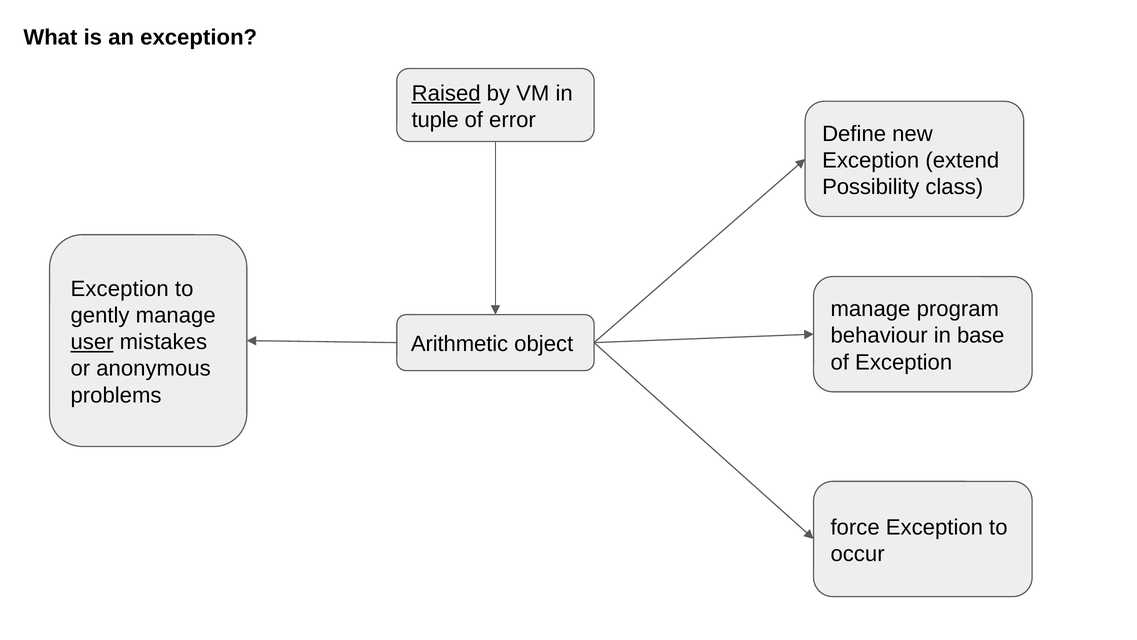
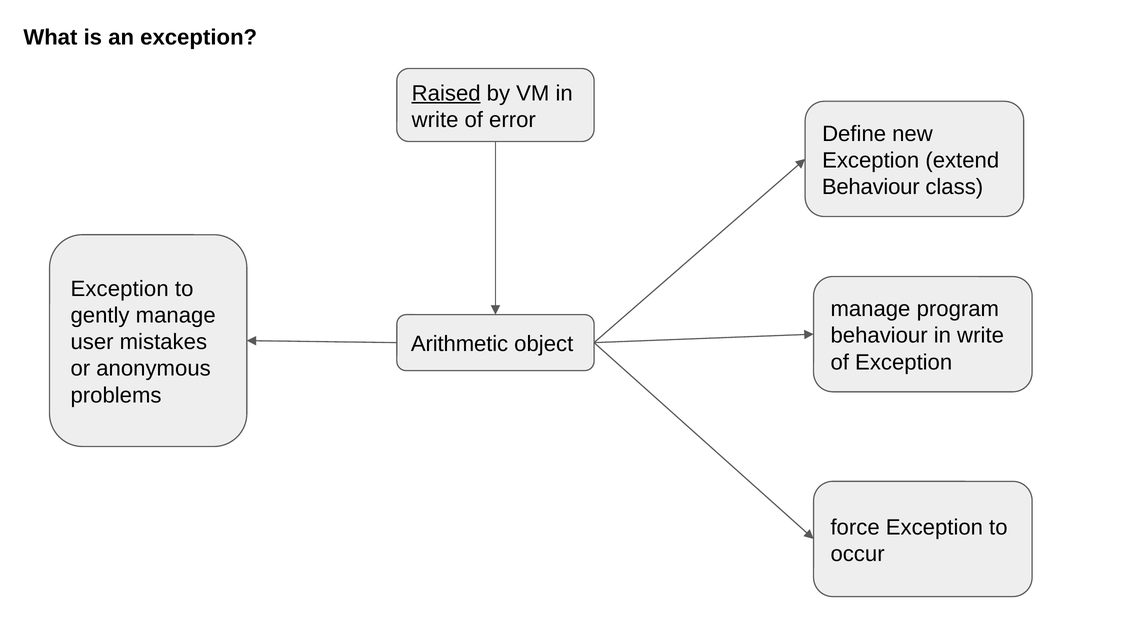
tuple at (435, 120): tuple -> write
Possibility at (871, 187): Possibility -> Behaviour
behaviour in base: base -> write
user underline: present -> none
